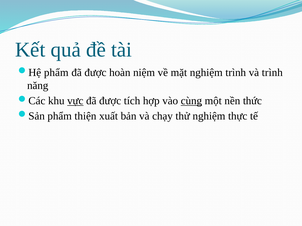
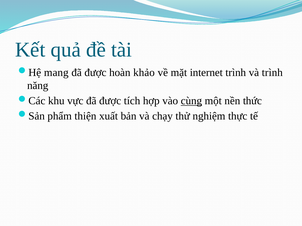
phẩm at (56, 73): phẩm -> mang
niệm: niệm -> khảo
mặt nghiệm: nghiệm -> internet
vực underline: present -> none
